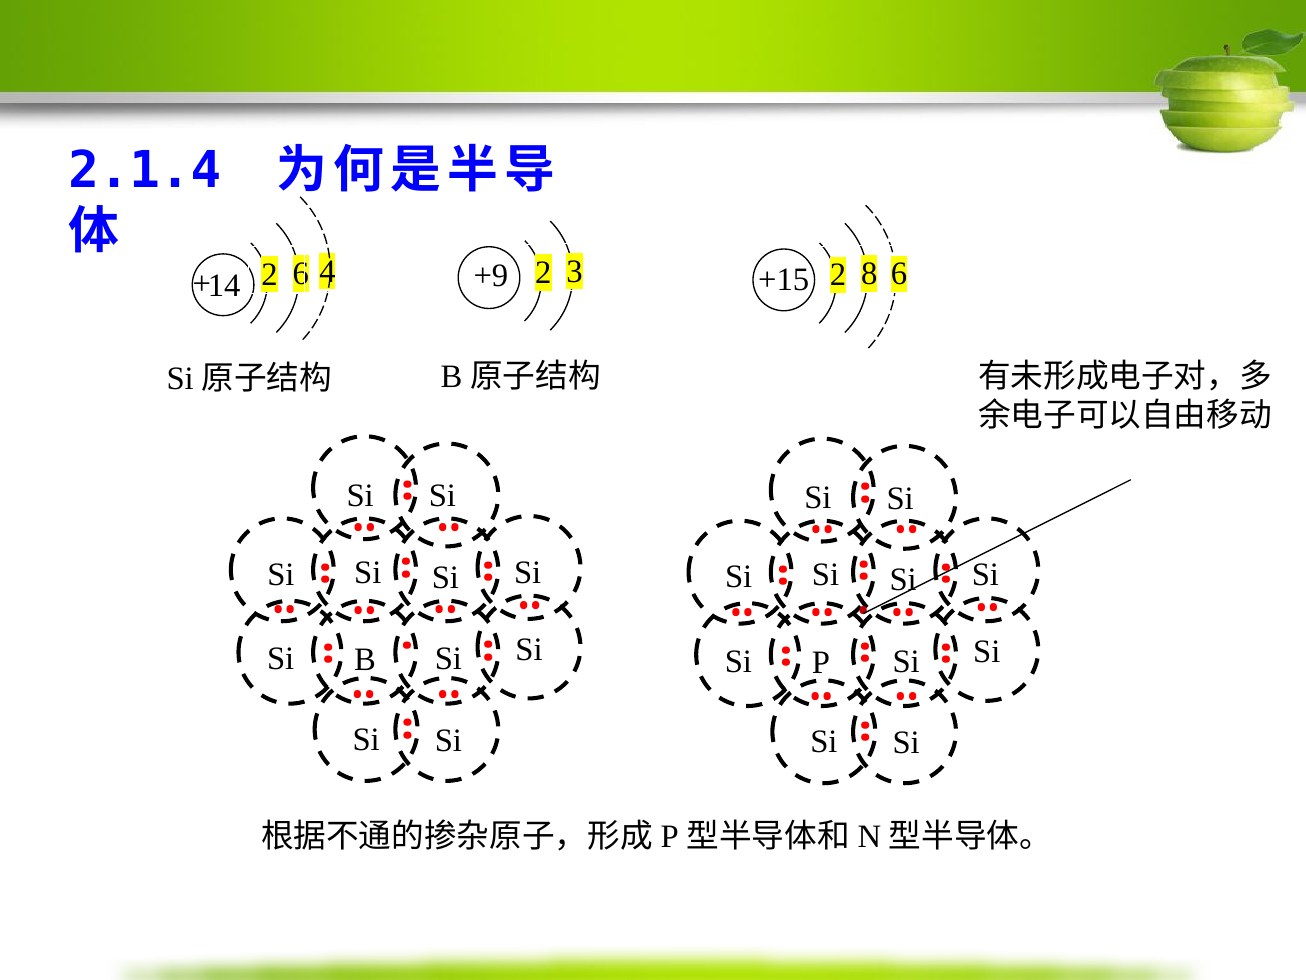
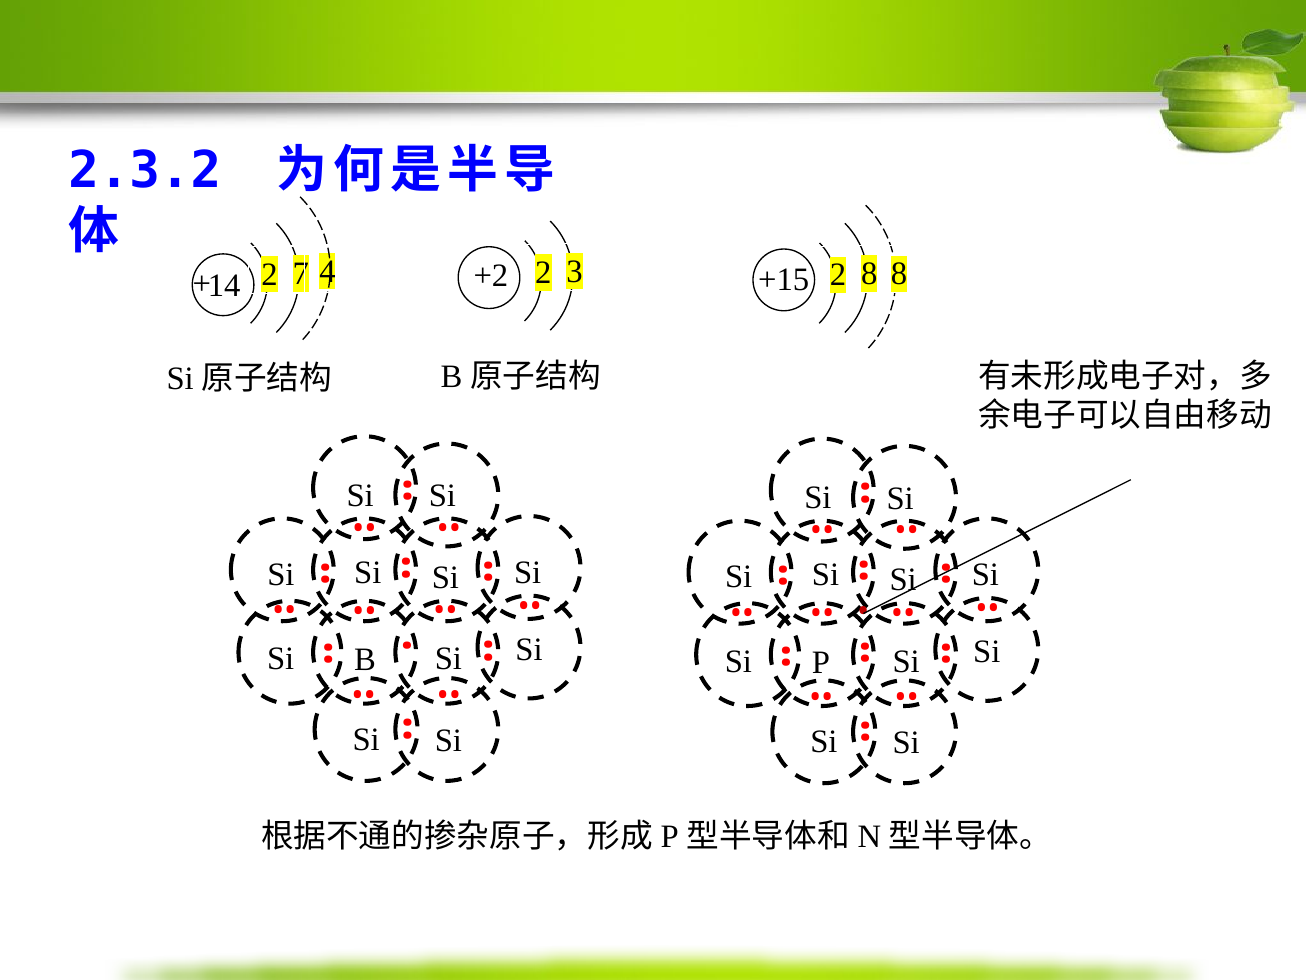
2.1.4: 2.1.4 -> 2.3.2
+9: +9 -> +2
+15 6: 6 -> 8
14 6: 6 -> 7
